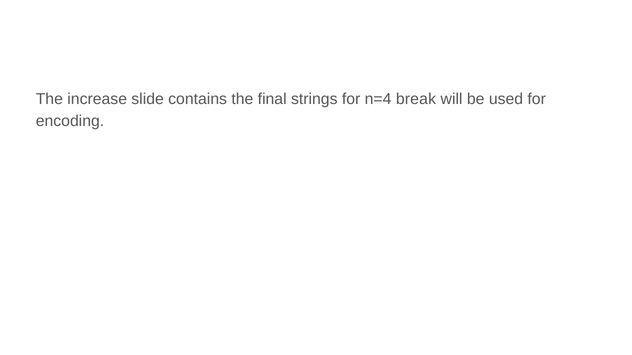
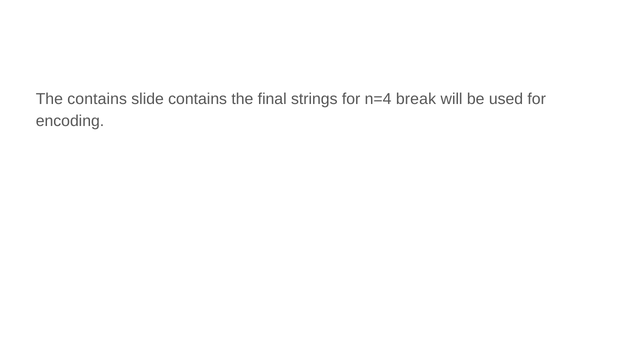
The increase: increase -> contains
